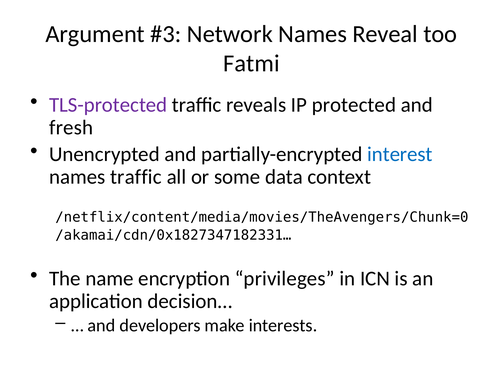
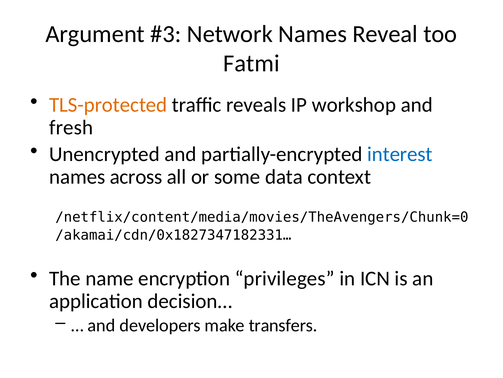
TLS-protected colour: purple -> orange
protected: protected -> workshop
names traffic: traffic -> across
interests: interests -> transfers
